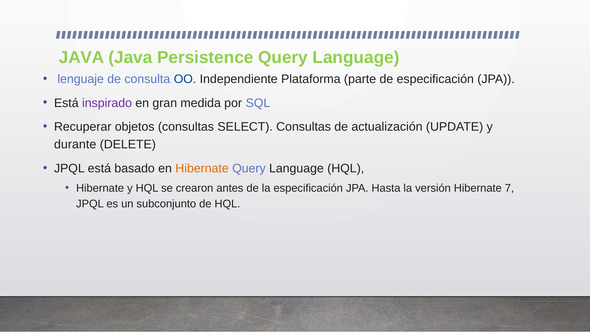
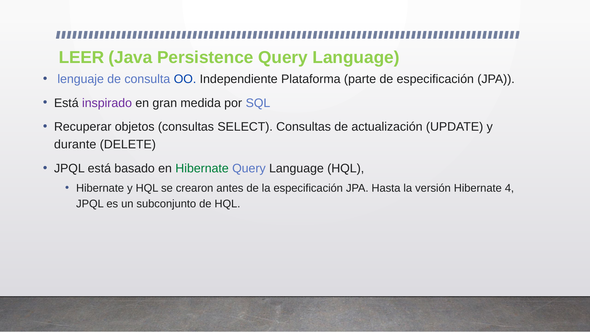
JAVA at (82, 58): JAVA -> LEER
Hibernate at (202, 168) colour: orange -> green
7: 7 -> 4
